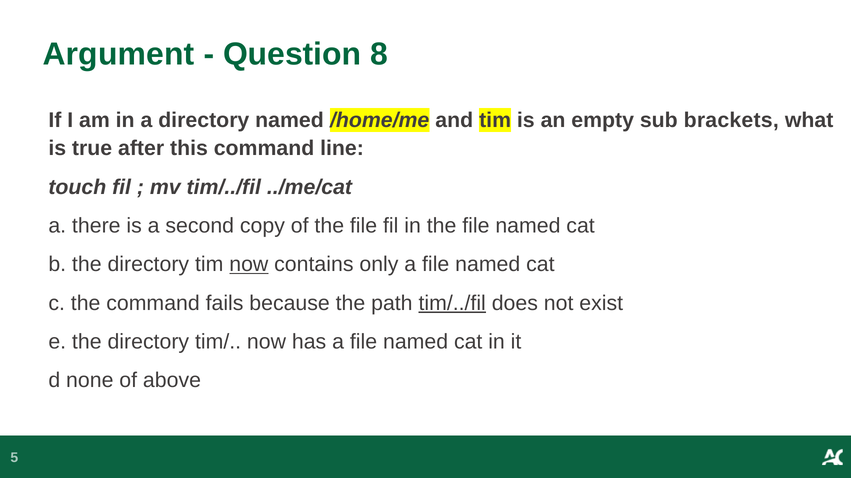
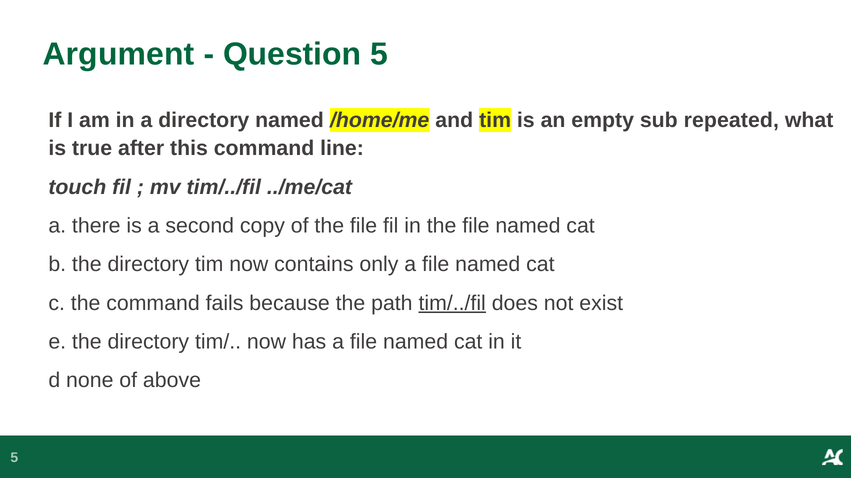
Question 8: 8 -> 5
brackets: brackets -> repeated
now at (249, 265) underline: present -> none
